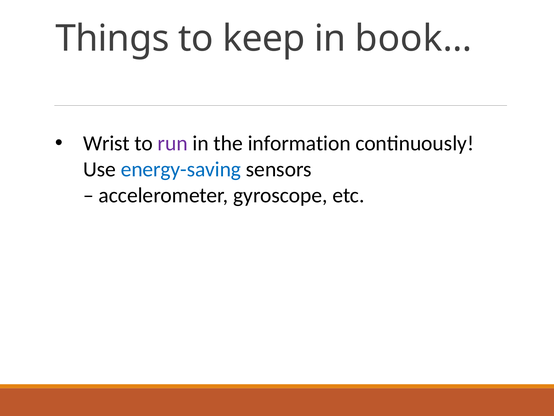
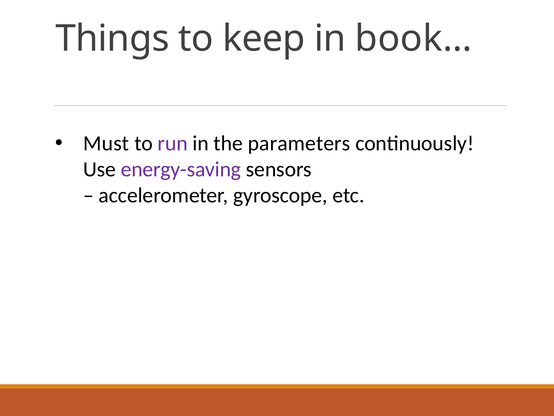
Wrist: Wrist -> Must
information: information -> parameters
energy-saving colour: blue -> purple
